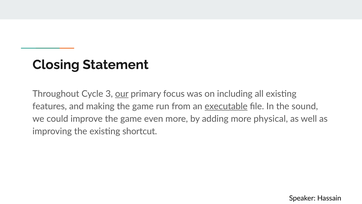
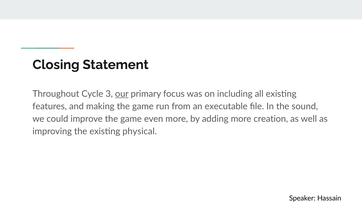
executable underline: present -> none
physical: physical -> creation
shortcut: shortcut -> physical
